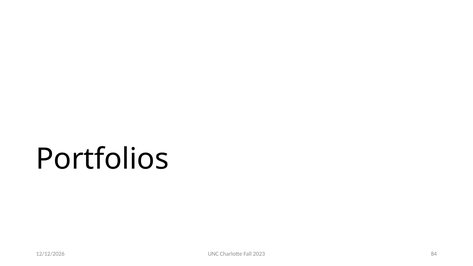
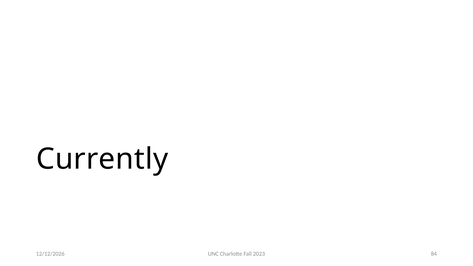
Portfolios: Portfolios -> Currently
